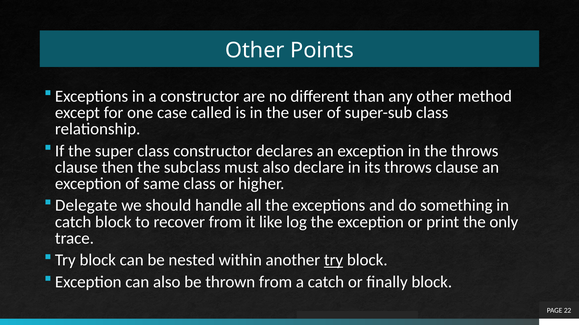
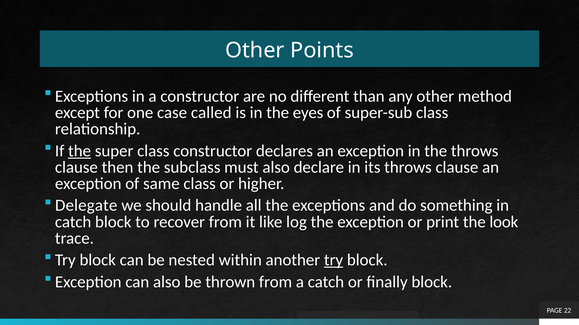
user: user -> eyes
the at (80, 151) underline: none -> present
only: only -> look
